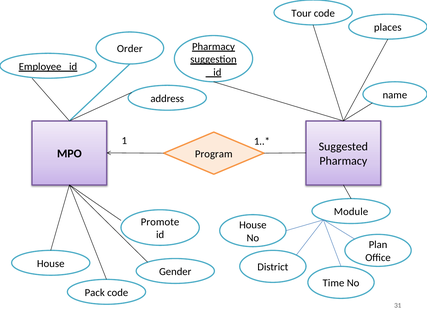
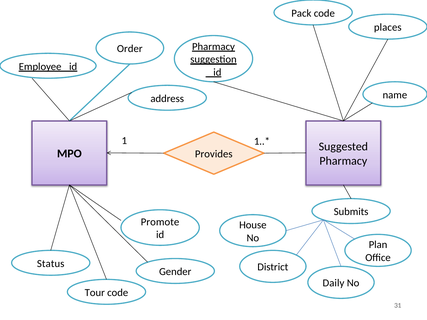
Tour: Tour -> Pack
Program: Program -> Provides
Module: Module -> Submits
House at (51, 264): House -> Status
Time: Time -> Daily
Pack: Pack -> Tour
